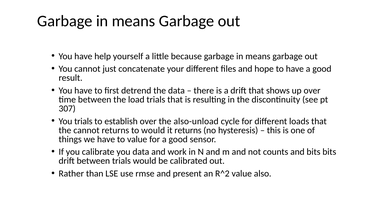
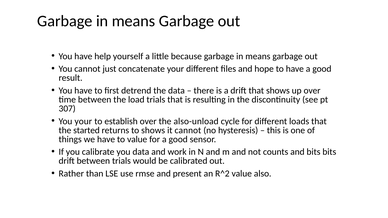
You trials: trials -> your
the cannot: cannot -> started
to would: would -> shows
it returns: returns -> cannot
